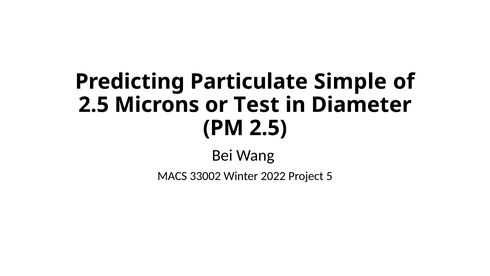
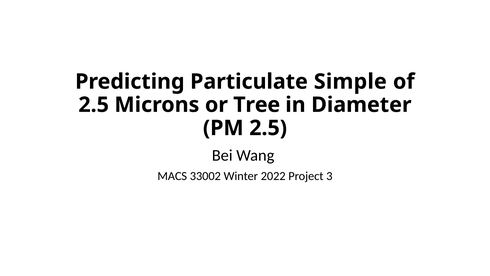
Test: Test -> Tree
5: 5 -> 3
